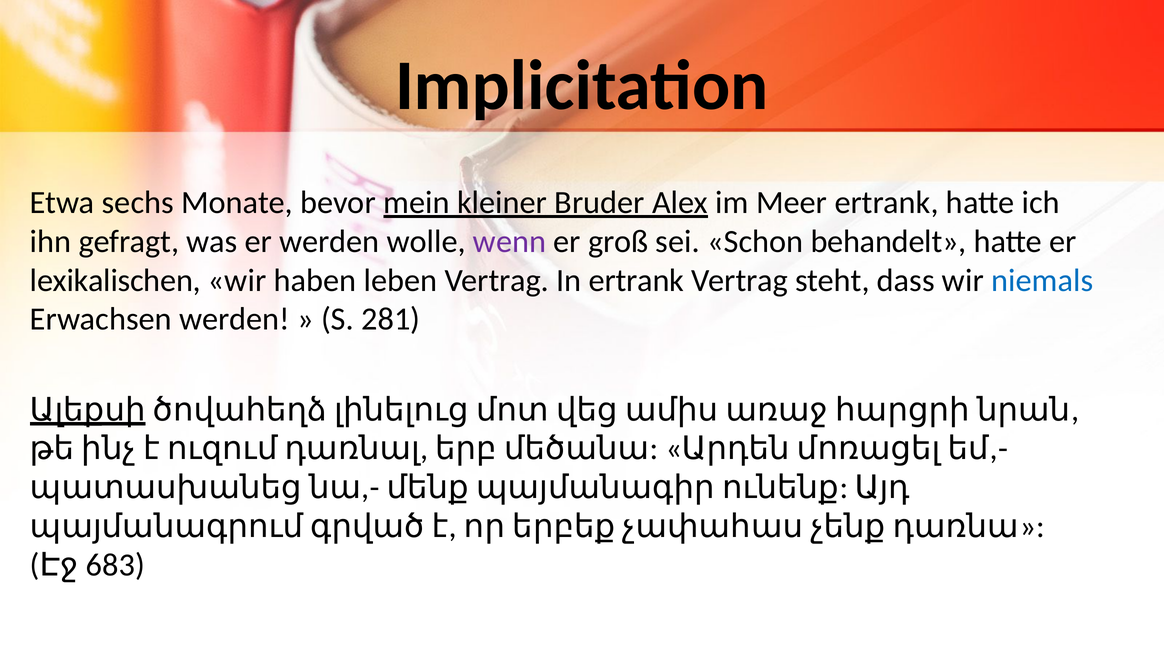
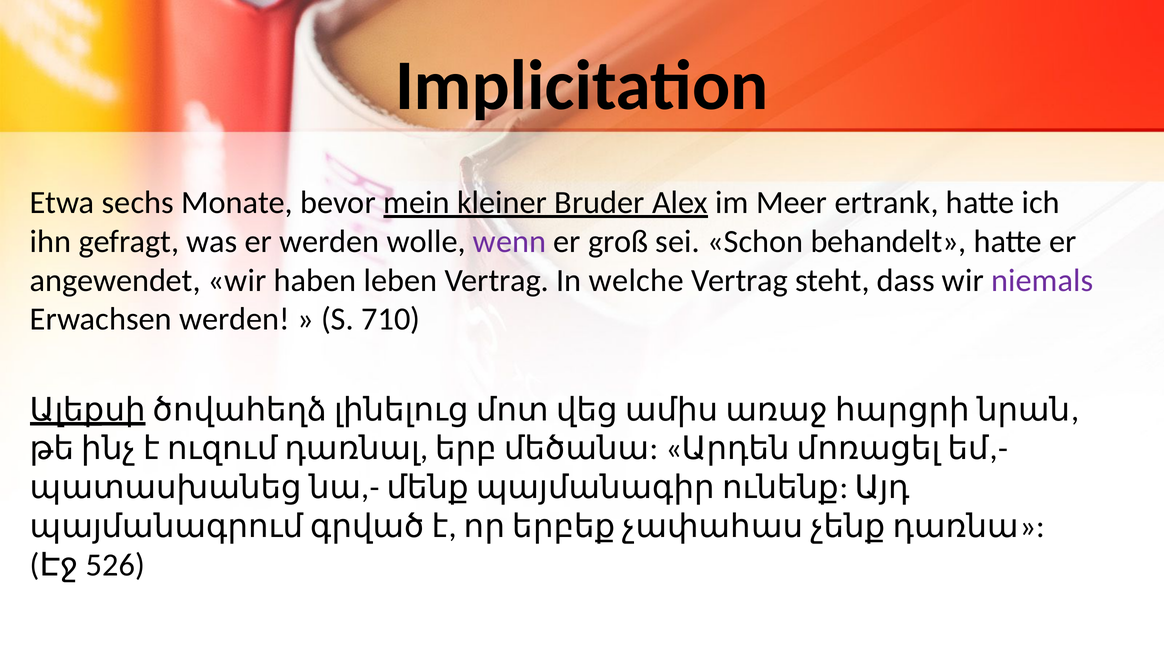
lexikalischen: lexikalischen -> angewendet
In ertrank: ertrank -> welche
niemals colour: blue -> purple
281: 281 -> 710
683: 683 -> 526
